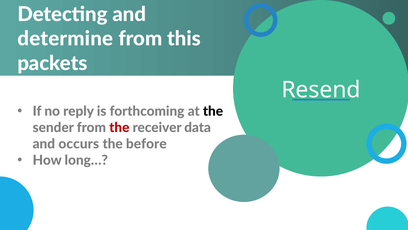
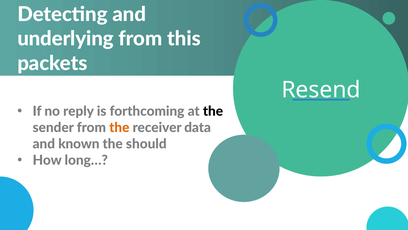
determine: determine -> underlying
the at (119, 127) colour: red -> orange
occurs: occurs -> known
before: before -> should
